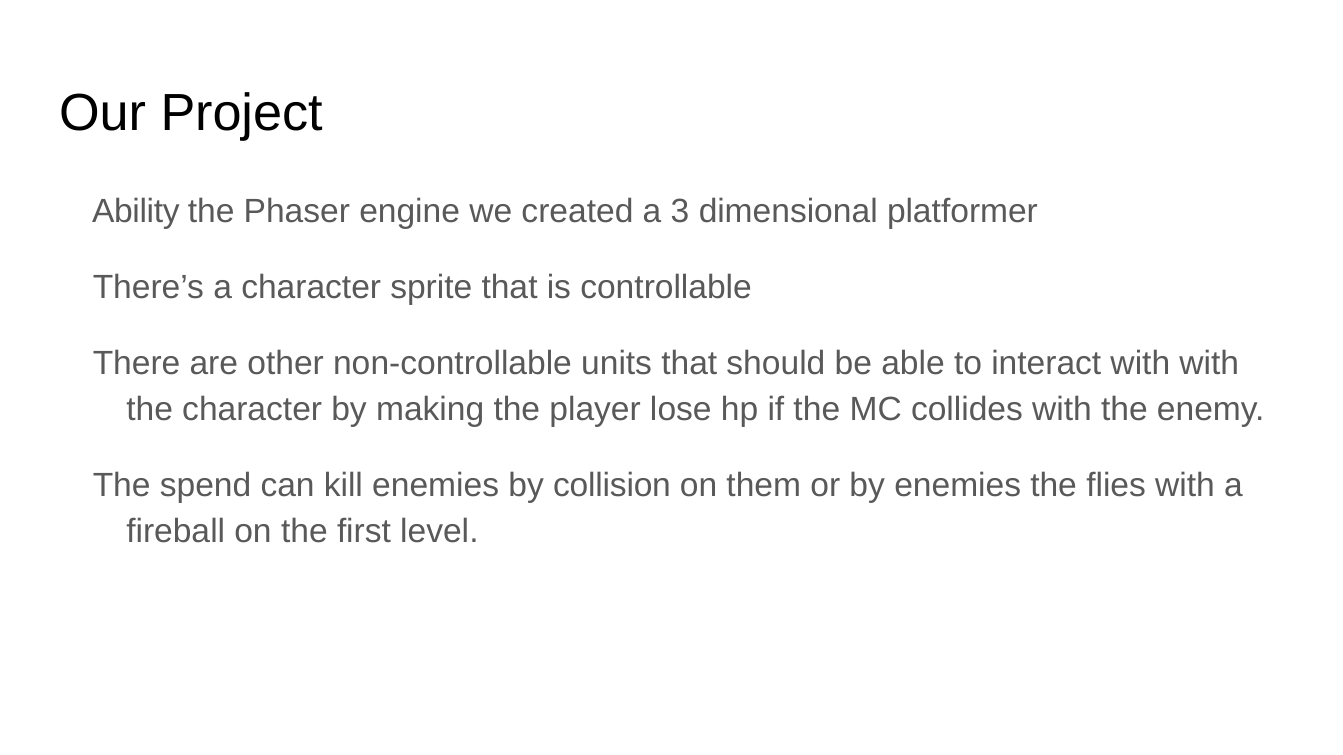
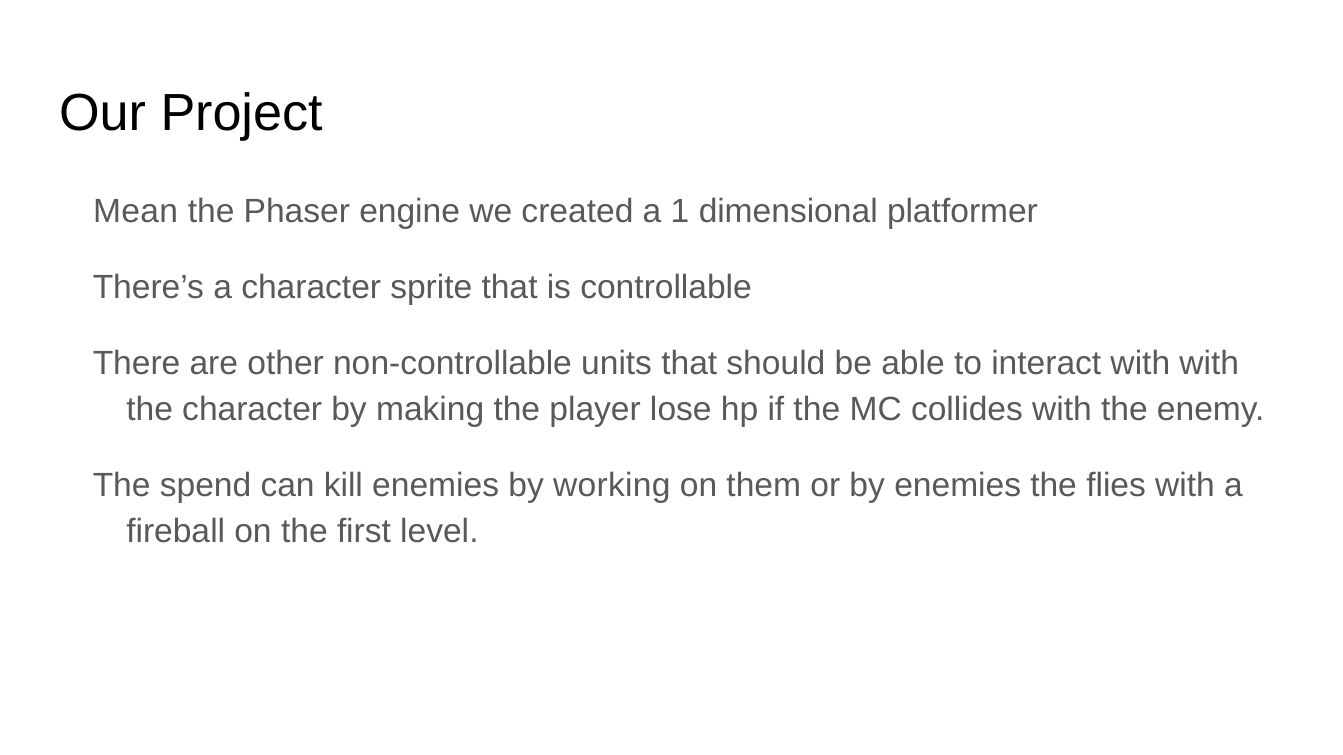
Ability: Ability -> Mean
3: 3 -> 1
collision: collision -> working
